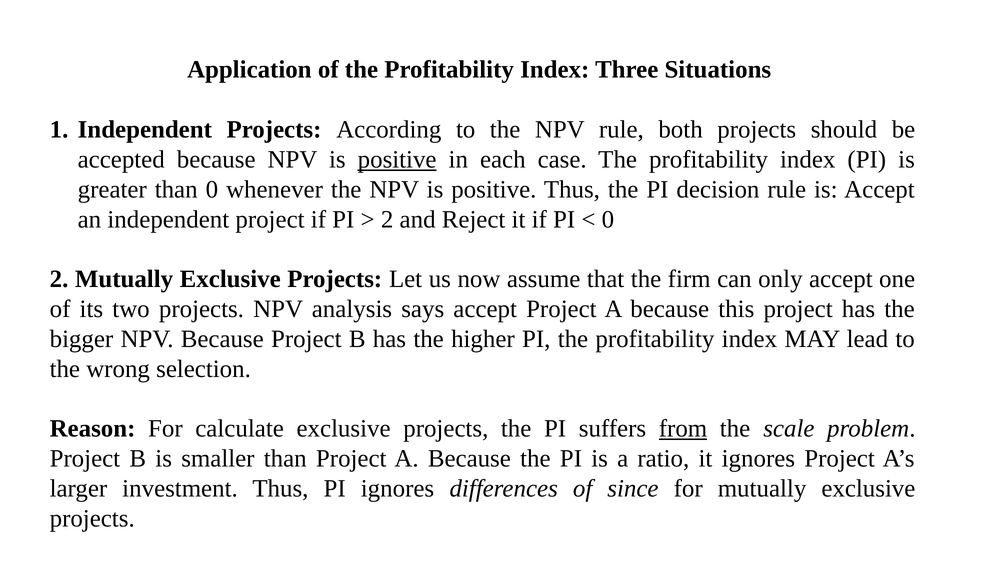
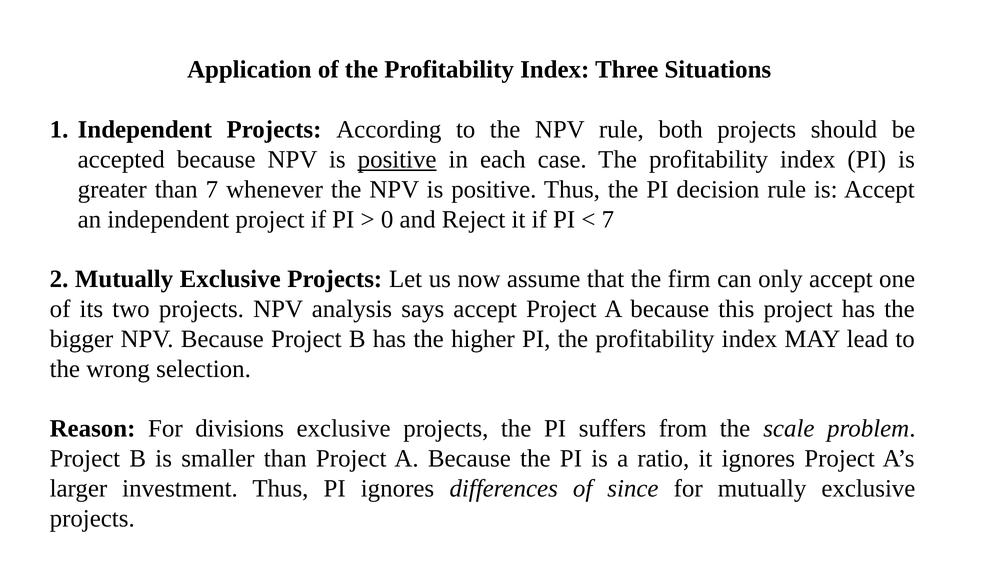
than 0: 0 -> 7
2 at (387, 219): 2 -> 0
0 at (608, 219): 0 -> 7
calculate: calculate -> divisions
from underline: present -> none
